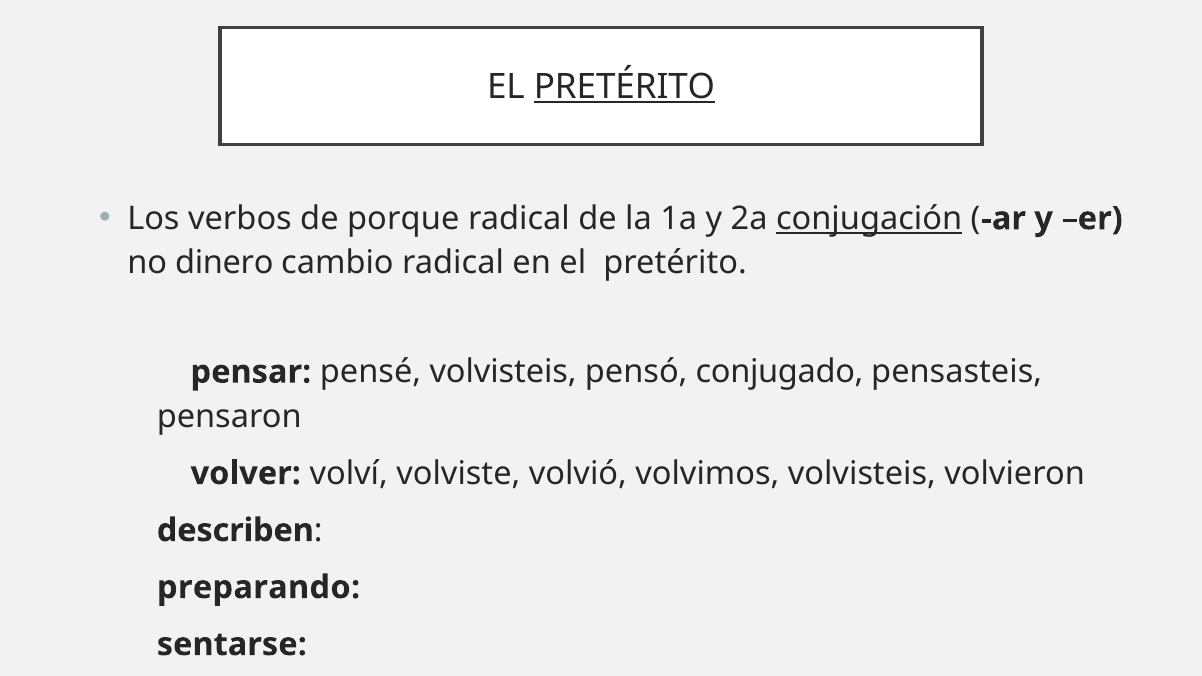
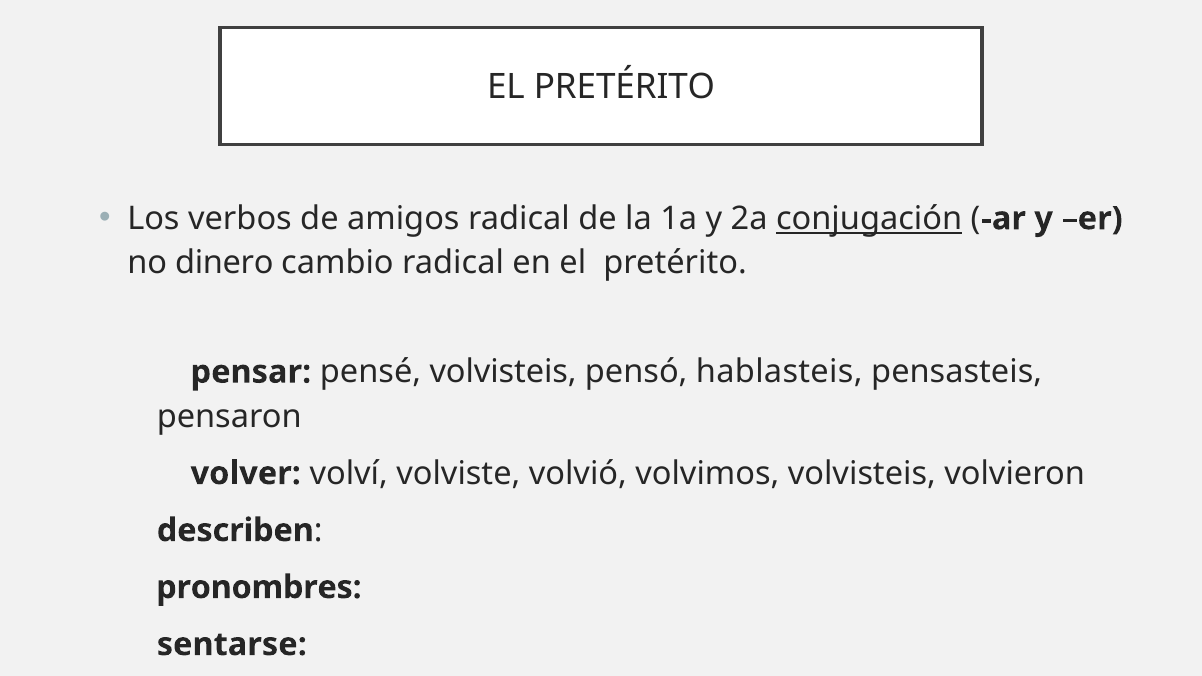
PRETÉRITO at (624, 87) underline: present -> none
porque: porque -> amigos
conjugado: conjugado -> hablasteis
preparando: preparando -> pronombres
